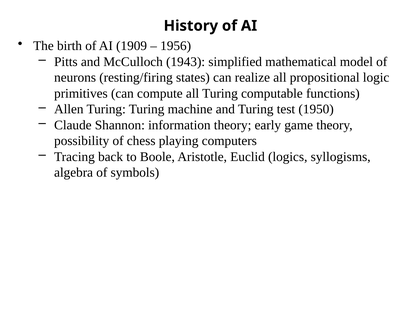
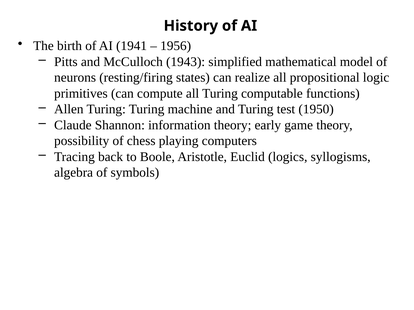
1909: 1909 -> 1941
